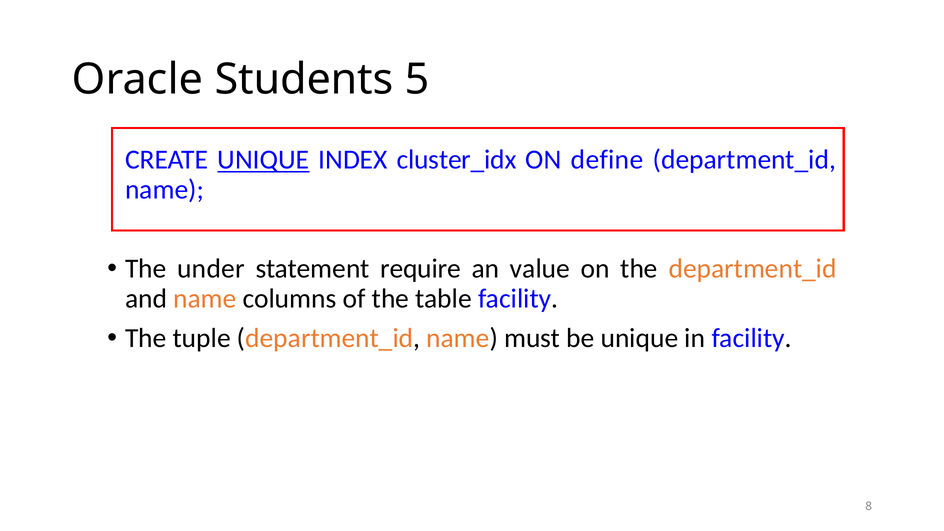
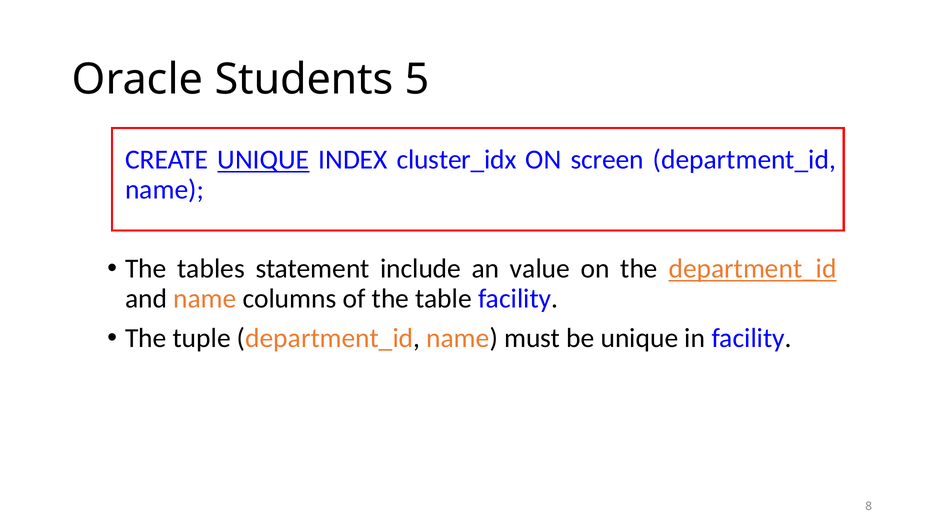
define: define -> screen
under: under -> tables
require: require -> include
department_id at (753, 269) underline: none -> present
